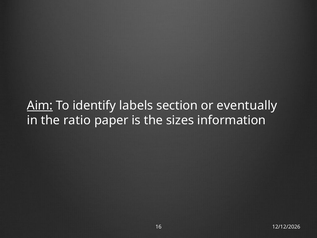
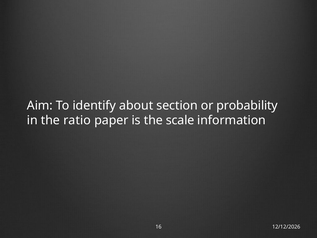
Aim underline: present -> none
labels: labels -> about
eventually: eventually -> probability
sizes: sizes -> scale
